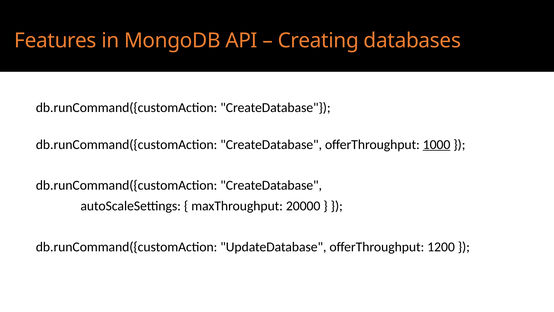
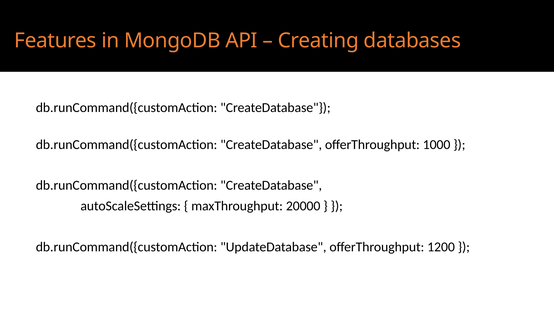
1000 underline: present -> none
